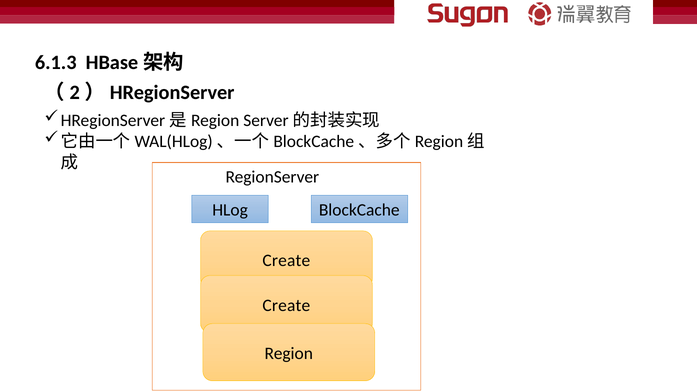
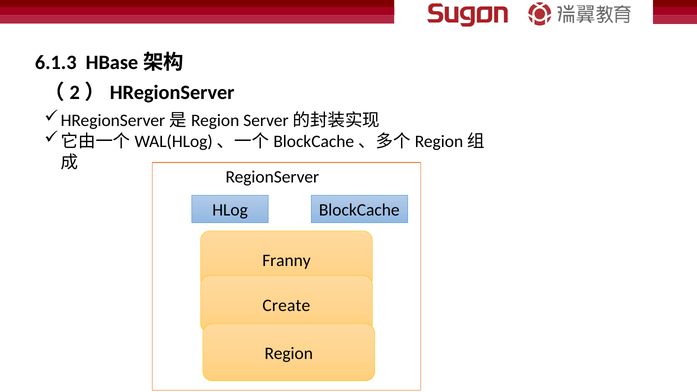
Create at (286, 261): Create -> Franny
